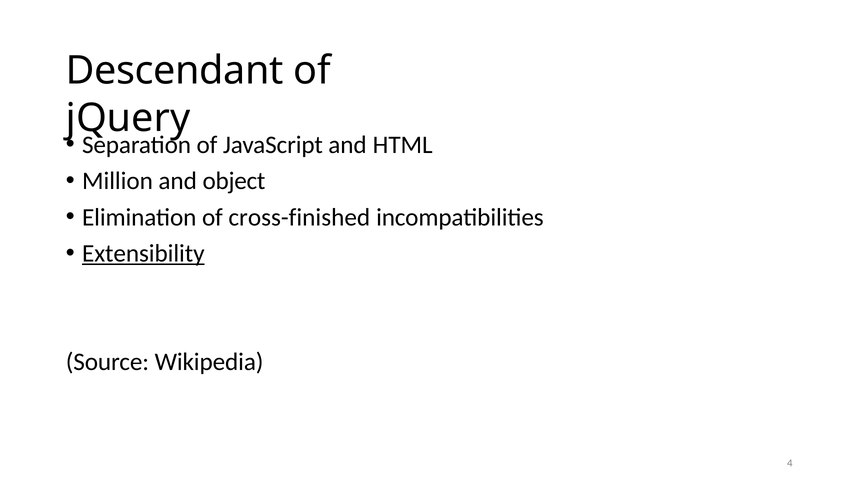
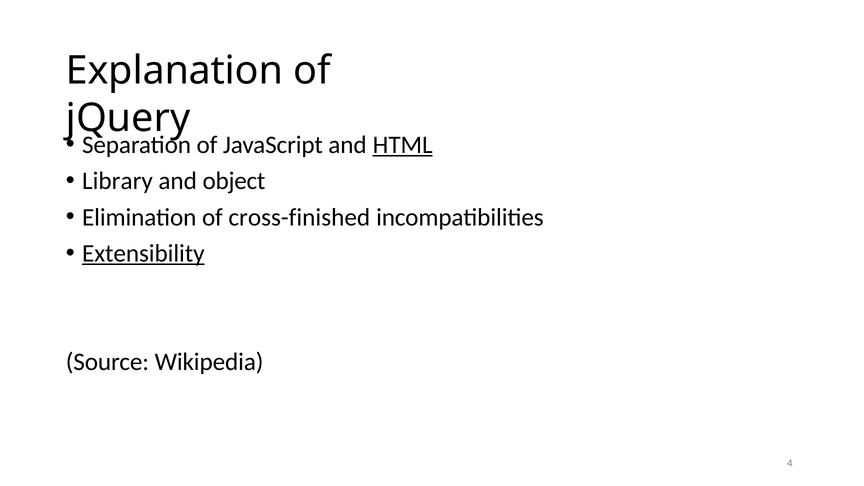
Descendant: Descendant -> Explanation
HTML underline: none -> present
Million: Million -> Library
